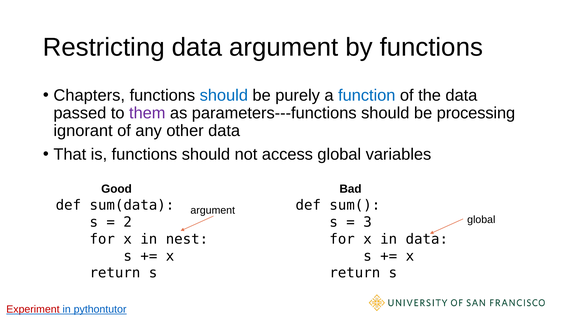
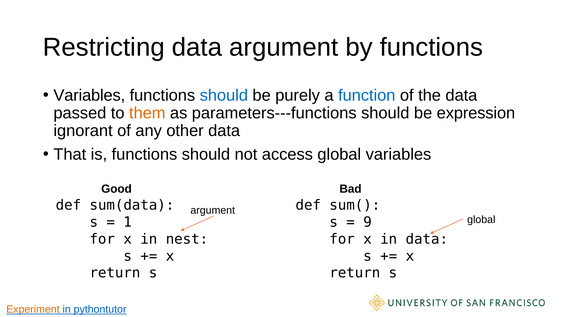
Chapters at (89, 95): Chapters -> Variables
them colour: purple -> orange
processing: processing -> expression
2: 2 -> 1
3: 3 -> 9
Experiment colour: red -> orange
